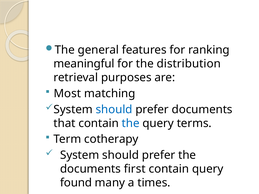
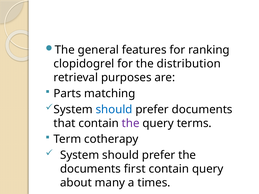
meaningful: meaningful -> clopidogrel
Most: Most -> Parts
the at (131, 123) colour: blue -> purple
found: found -> about
